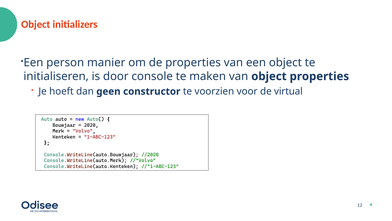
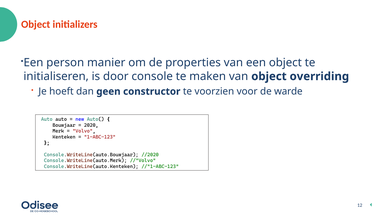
object properties: properties -> overriding
virtual: virtual -> warde
